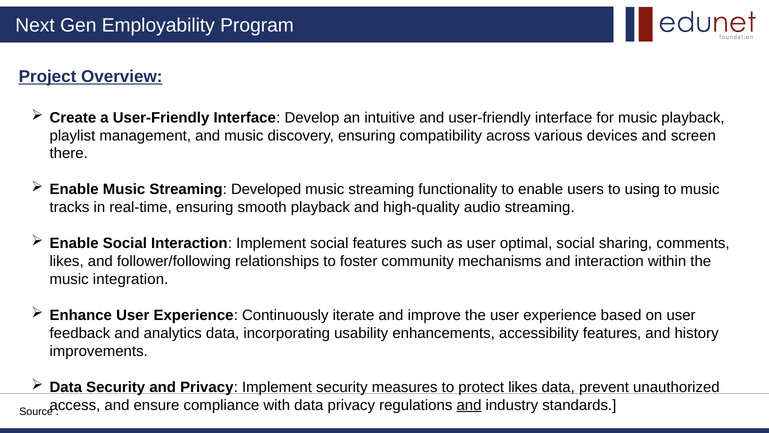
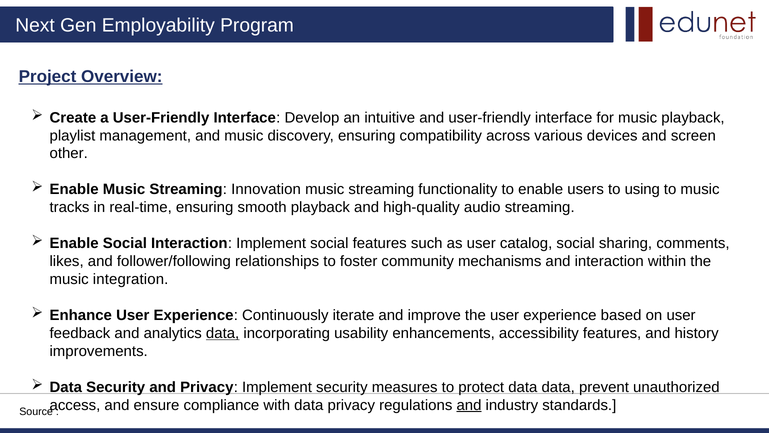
there: there -> other
Developed: Developed -> Innovation
optimal: optimal -> catalog
data at (223, 333) underline: none -> present
protect likes: likes -> data
